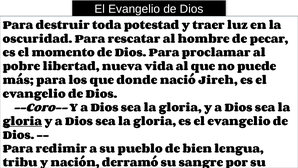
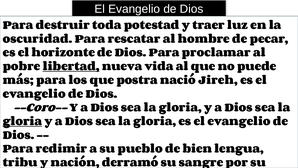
momento: momento -> horizonte
libertad underline: none -> present
donde: donde -> postra
